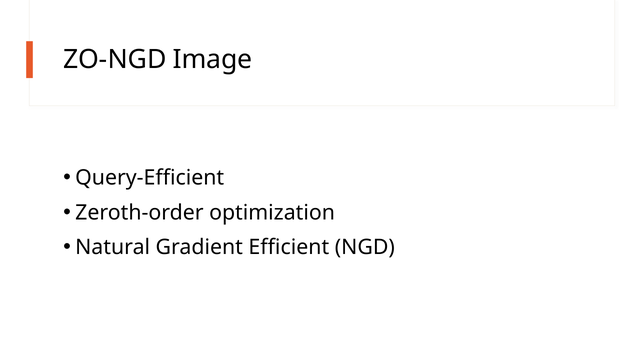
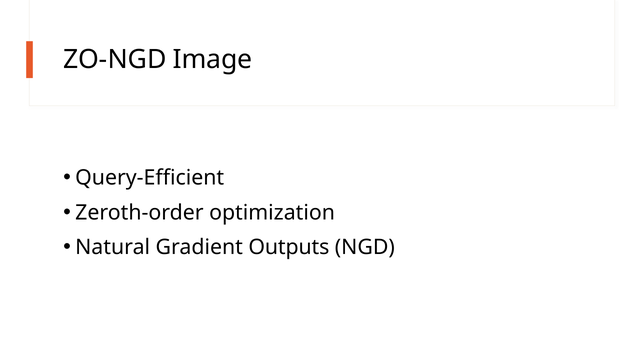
Efficient: Efficient -> Outputs
